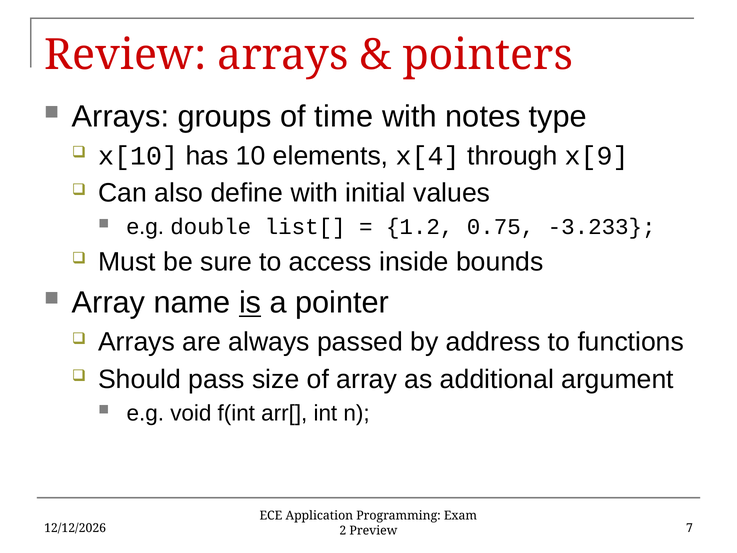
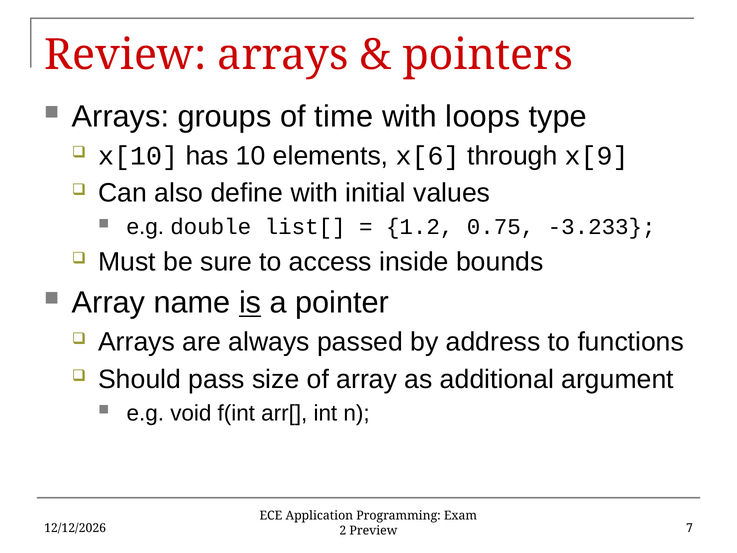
notes: notes -> loops
x[4: x[4 -> x[6
